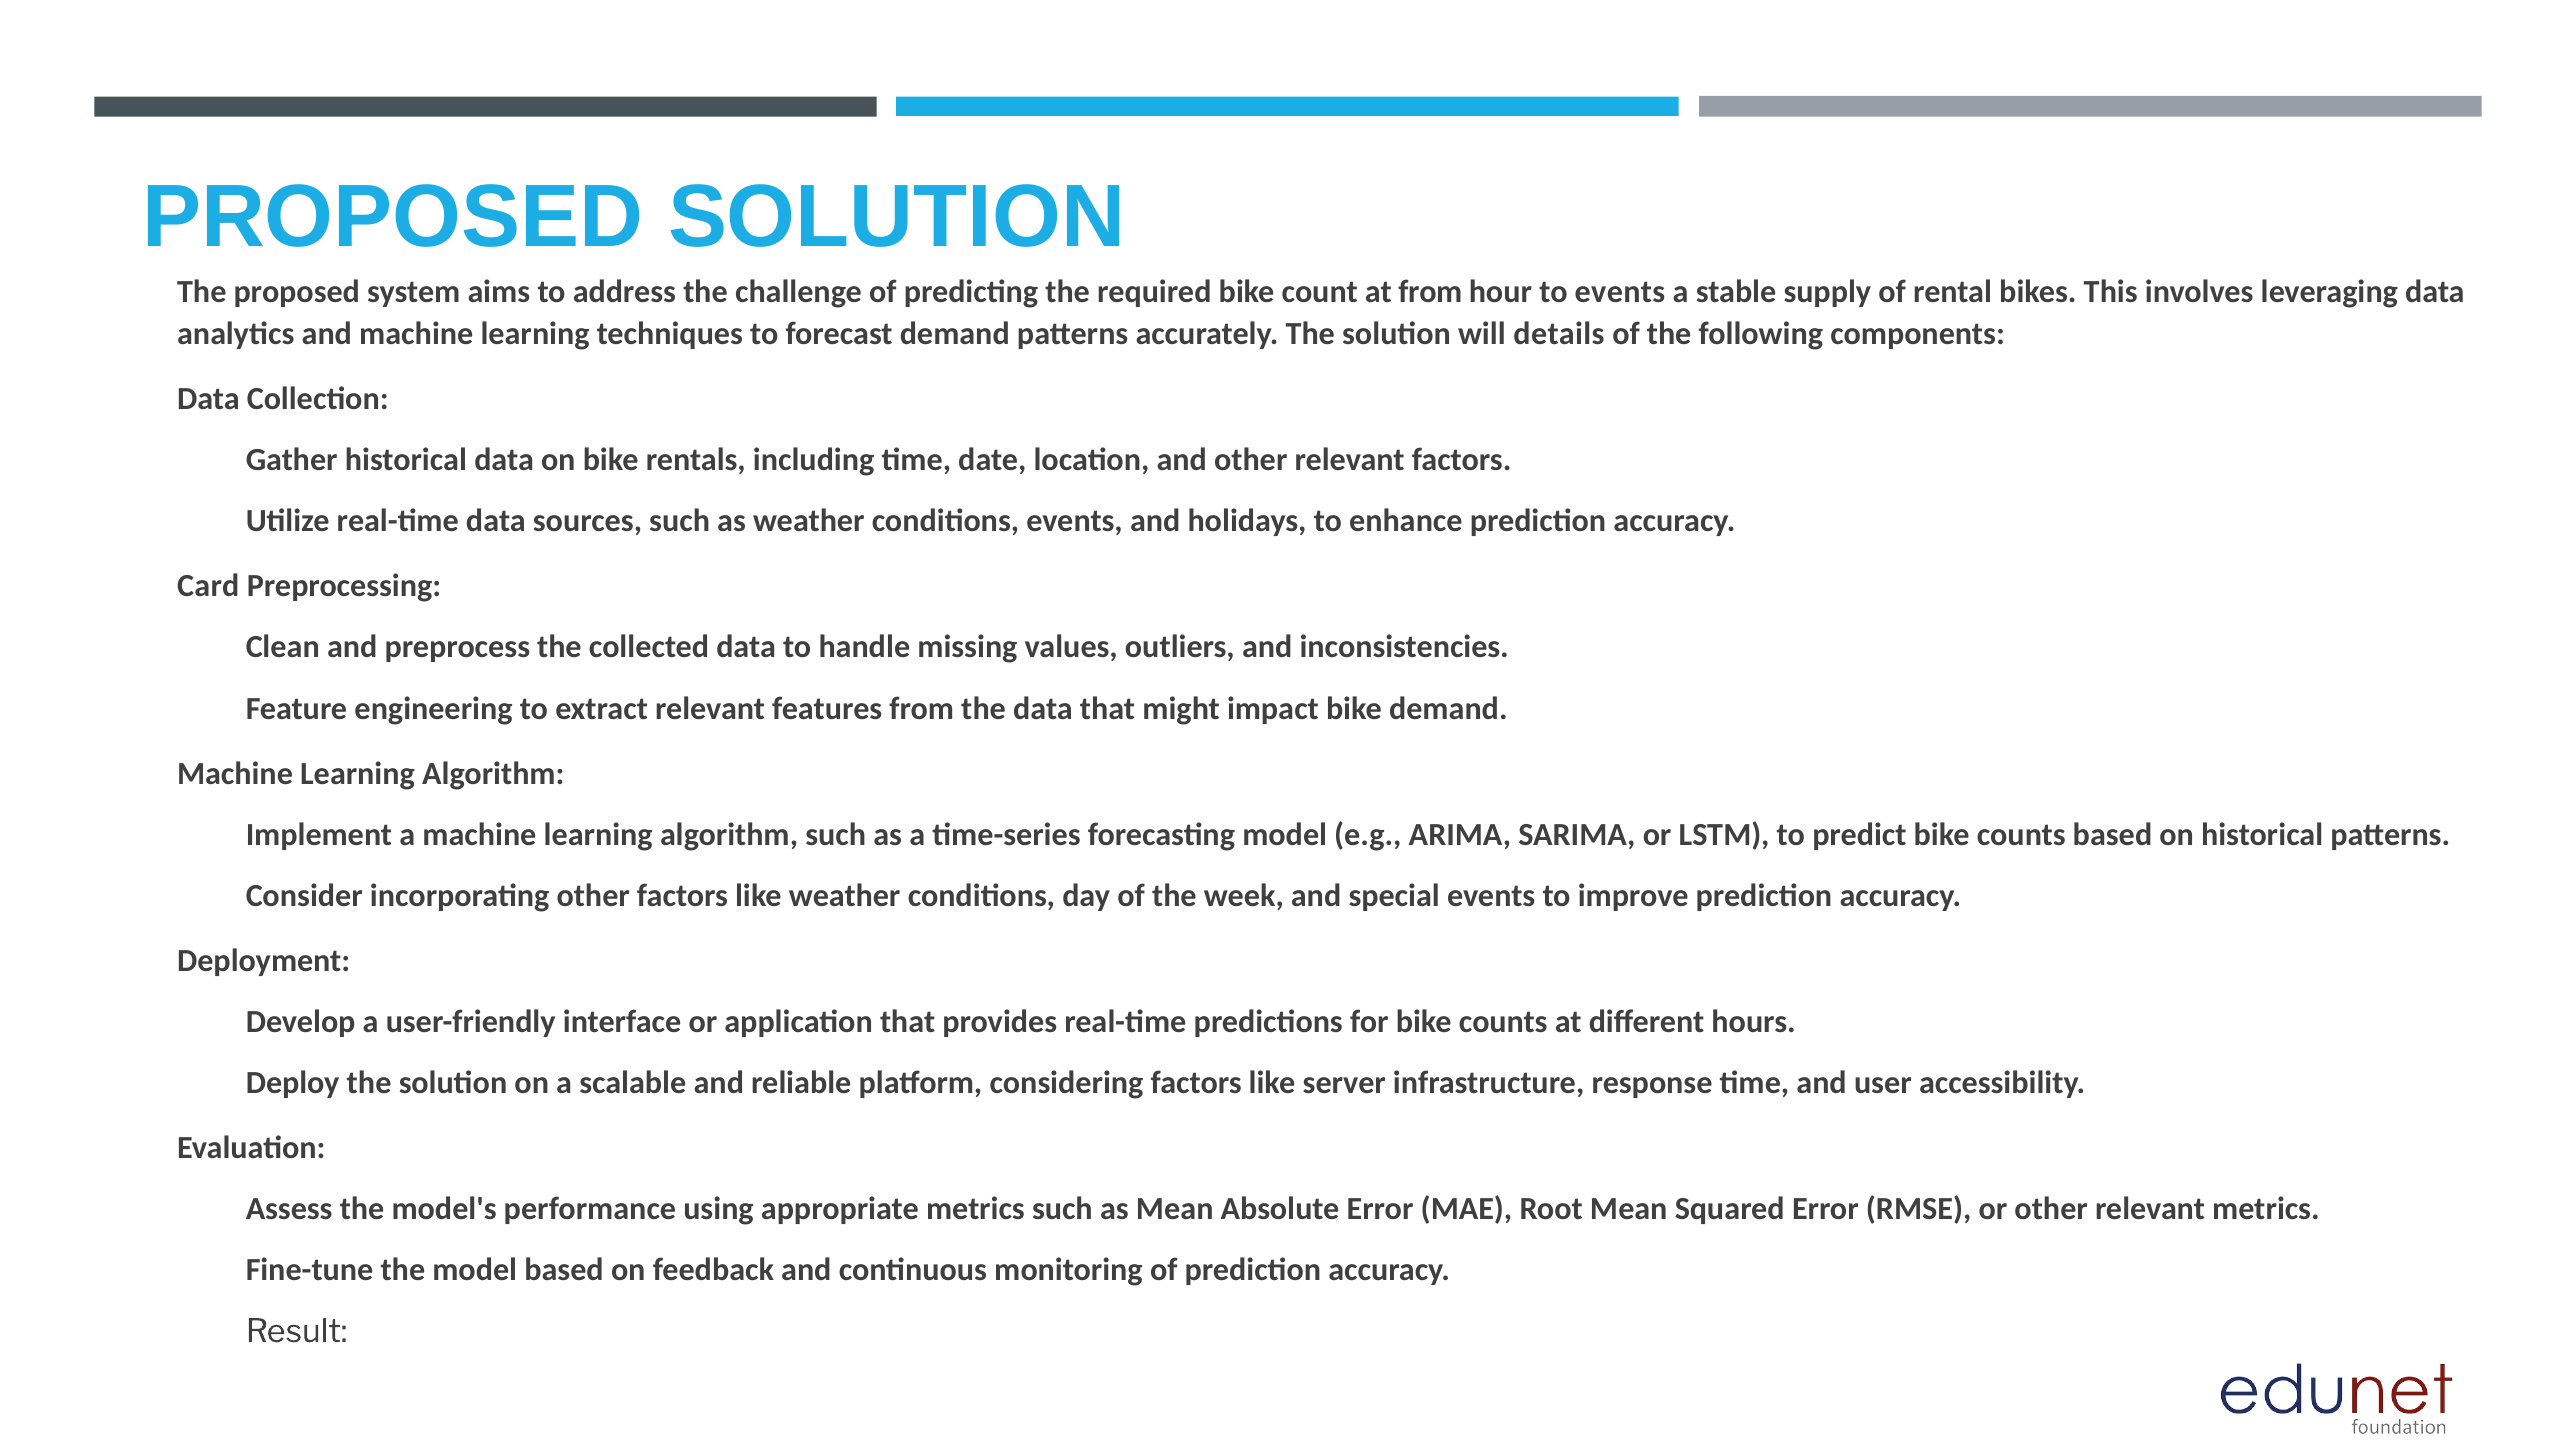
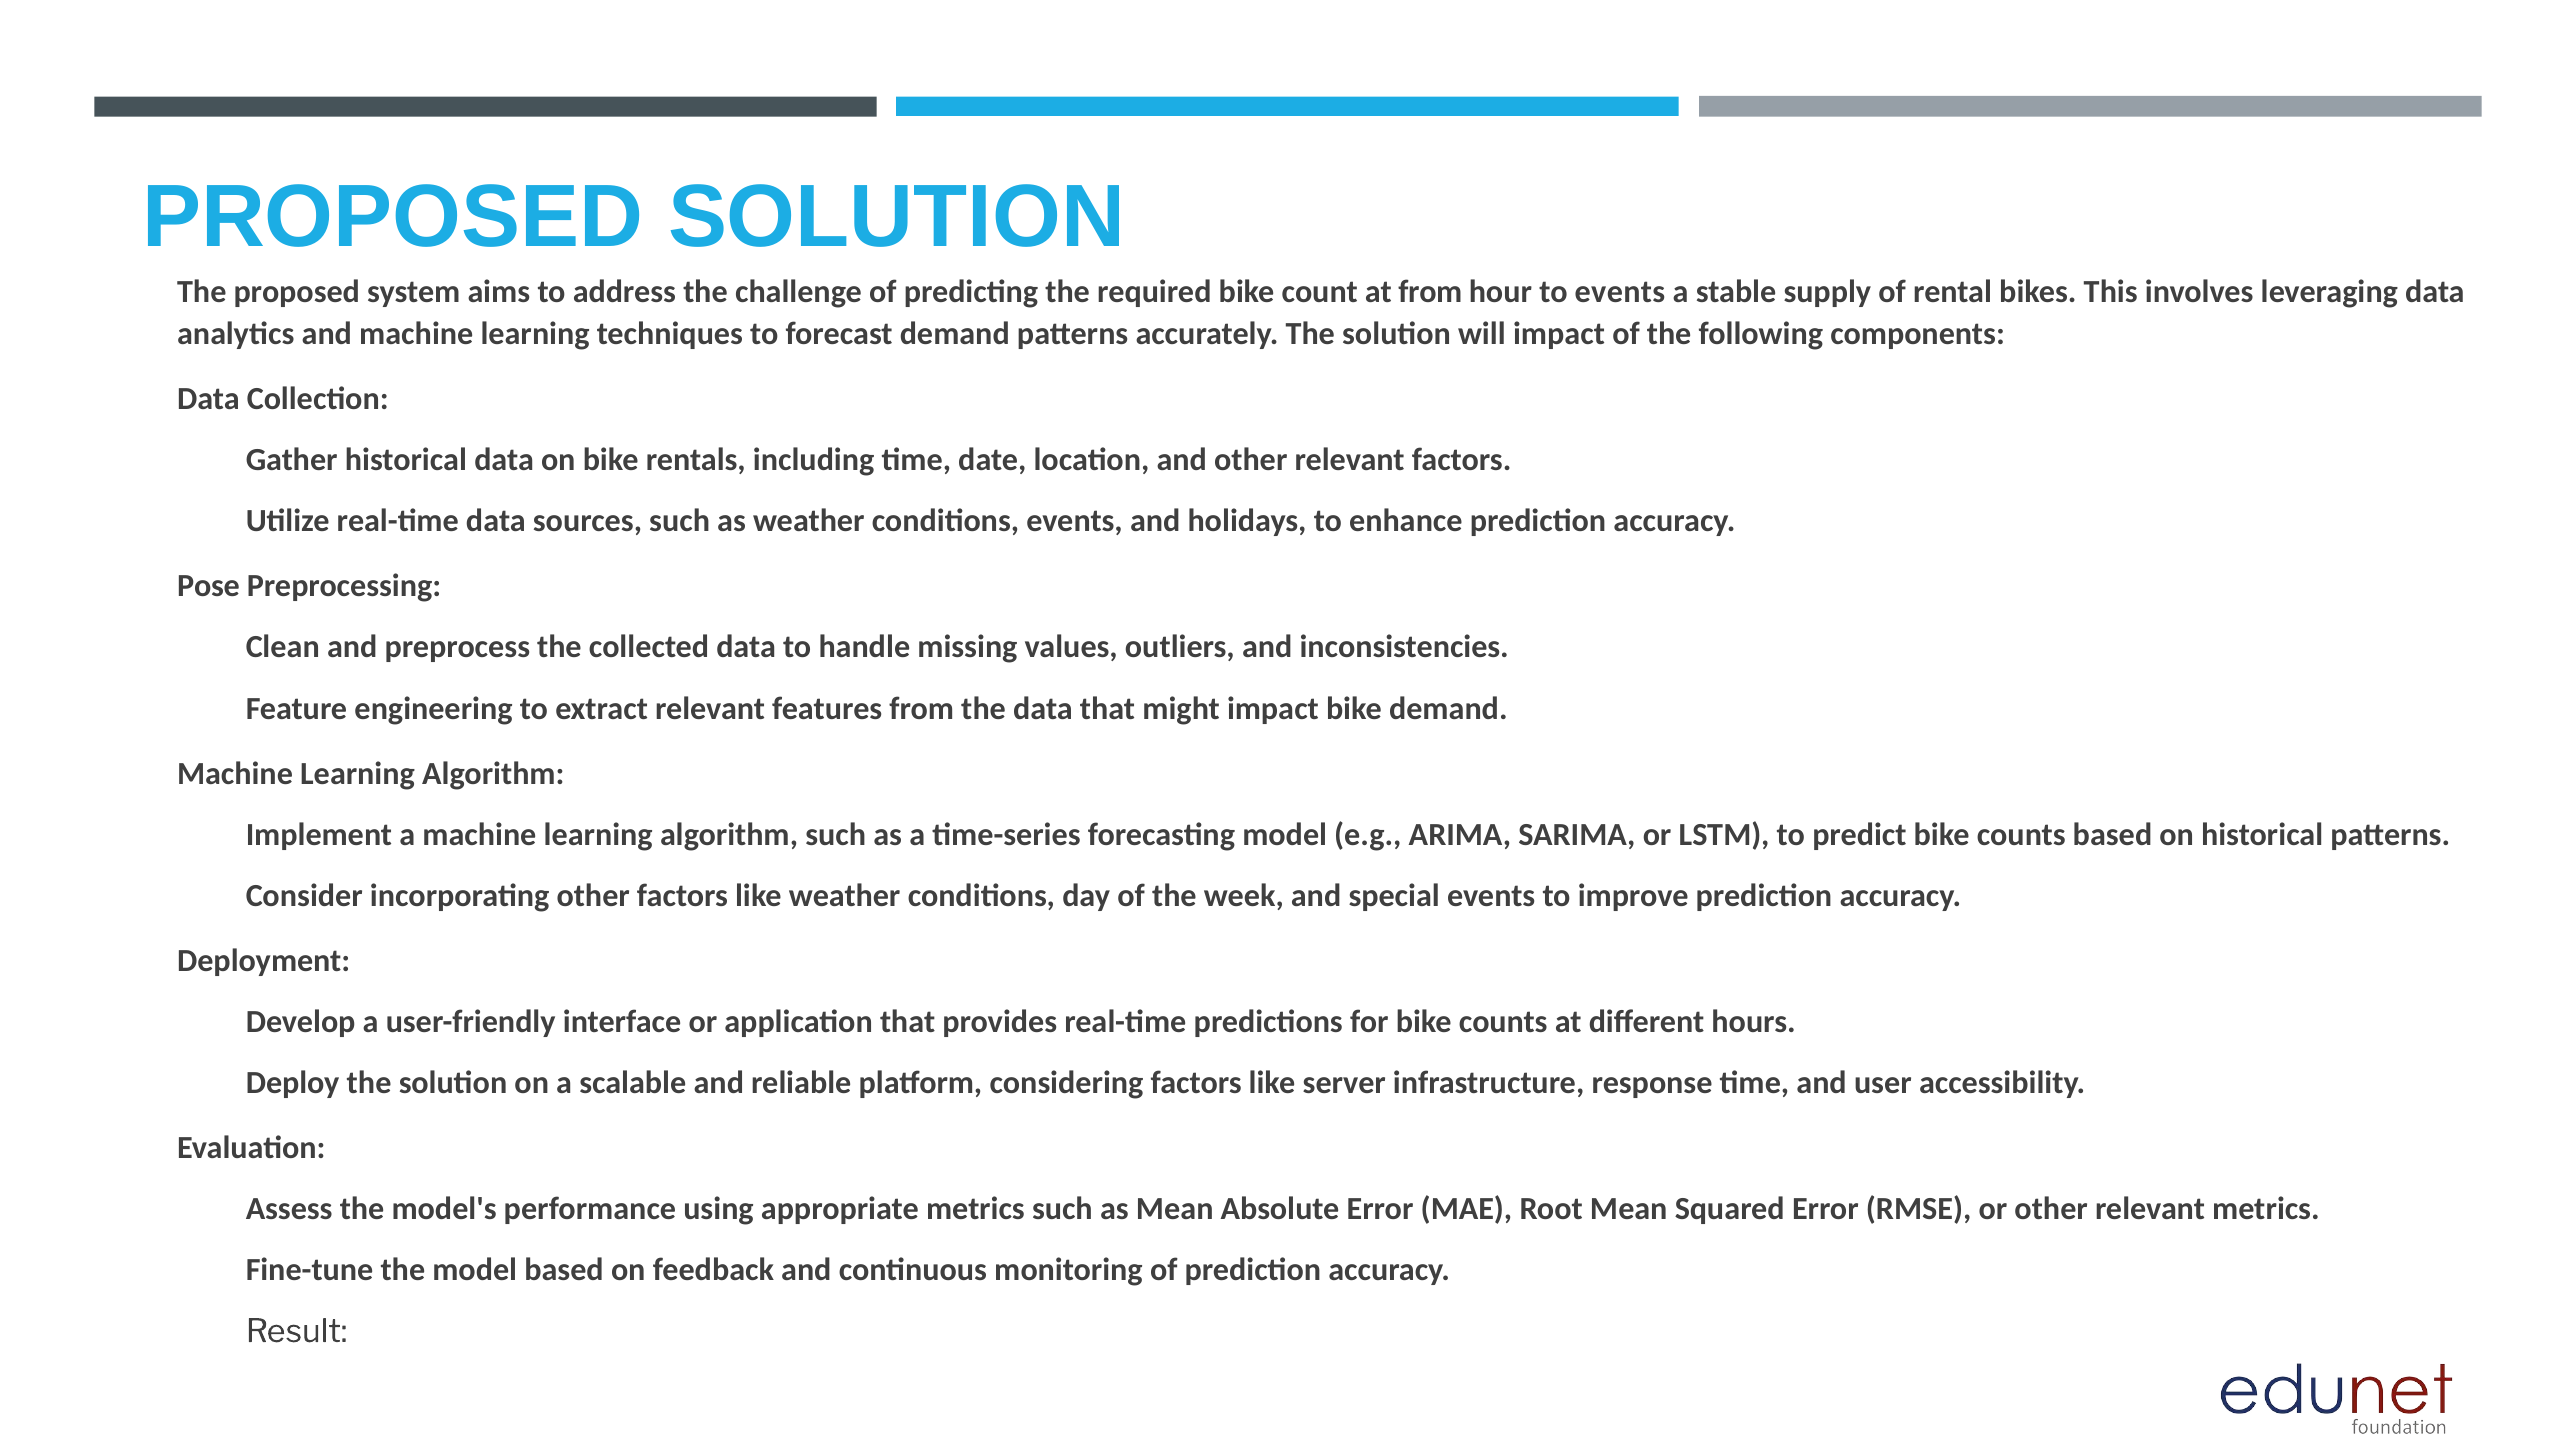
will details: details -> impact
Card: Card -> Pose
